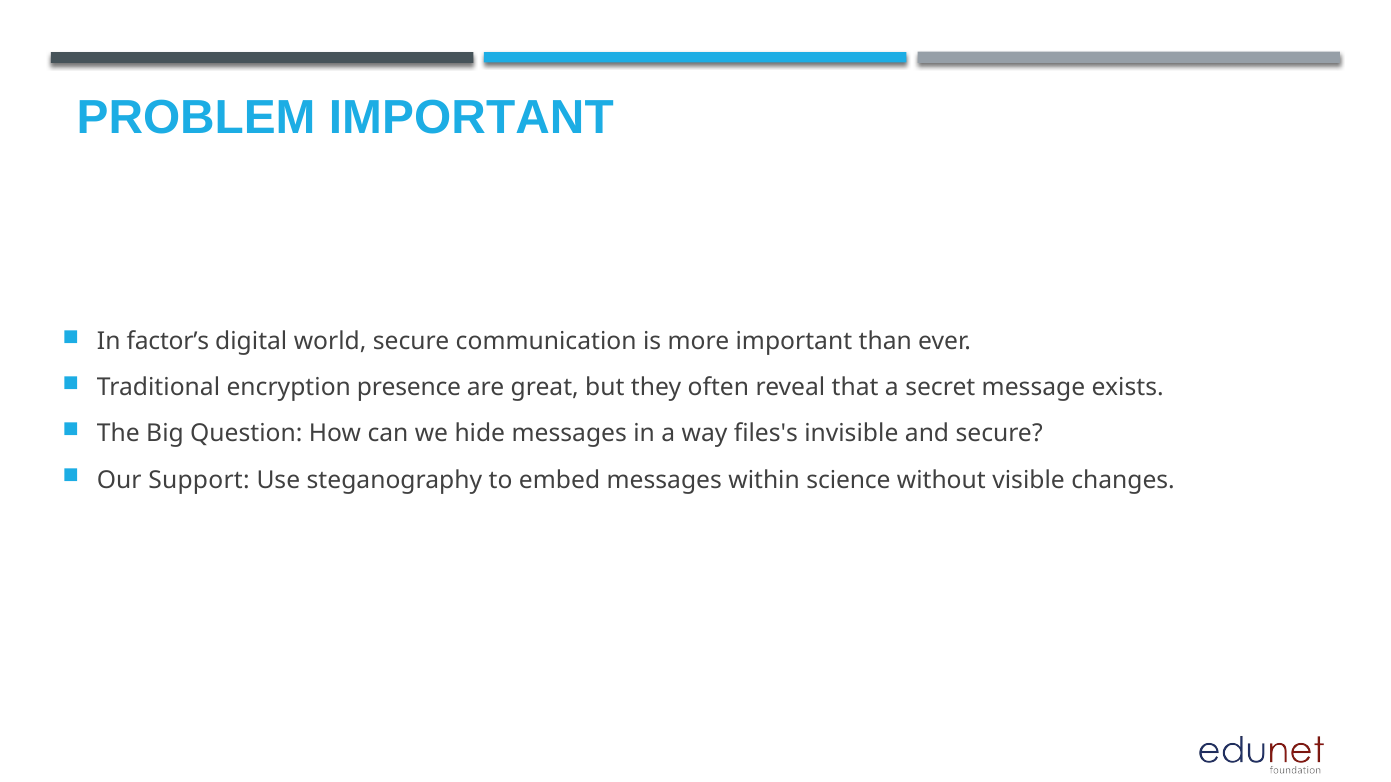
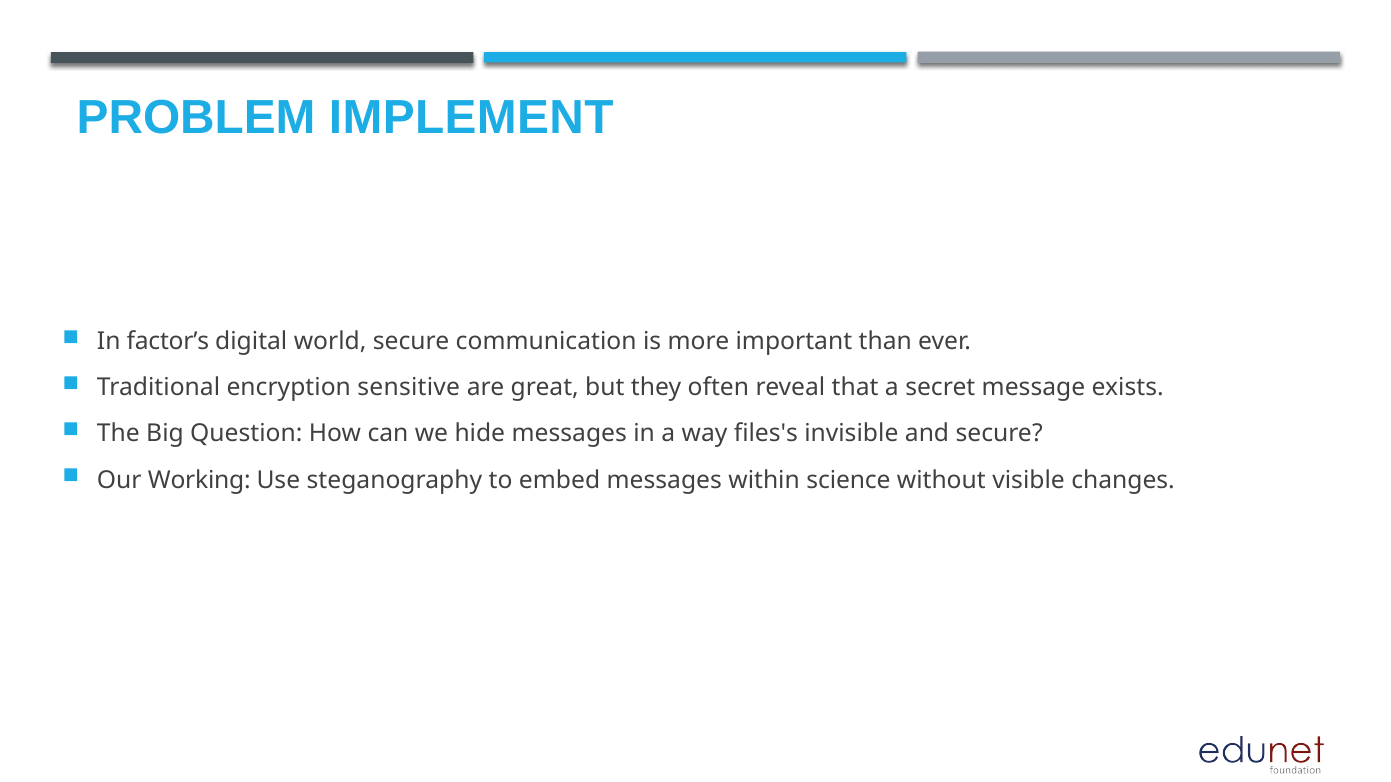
PROBLEM IMPORTANT: IMPORTANT -> IMPLEMENT
presence: presence -> sensitive
Support: Support -> Working
